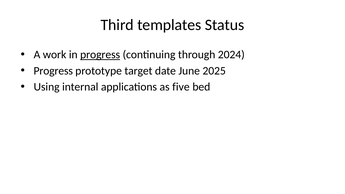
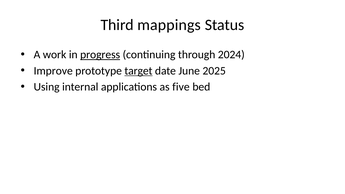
templates: templates -> mappings
Progress at (53, 71): Progress -> Improve
target underline: none -> present
